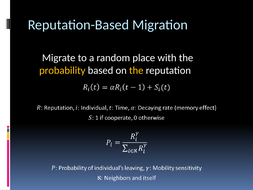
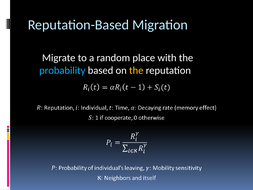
probability colour: yellow -> light blue
